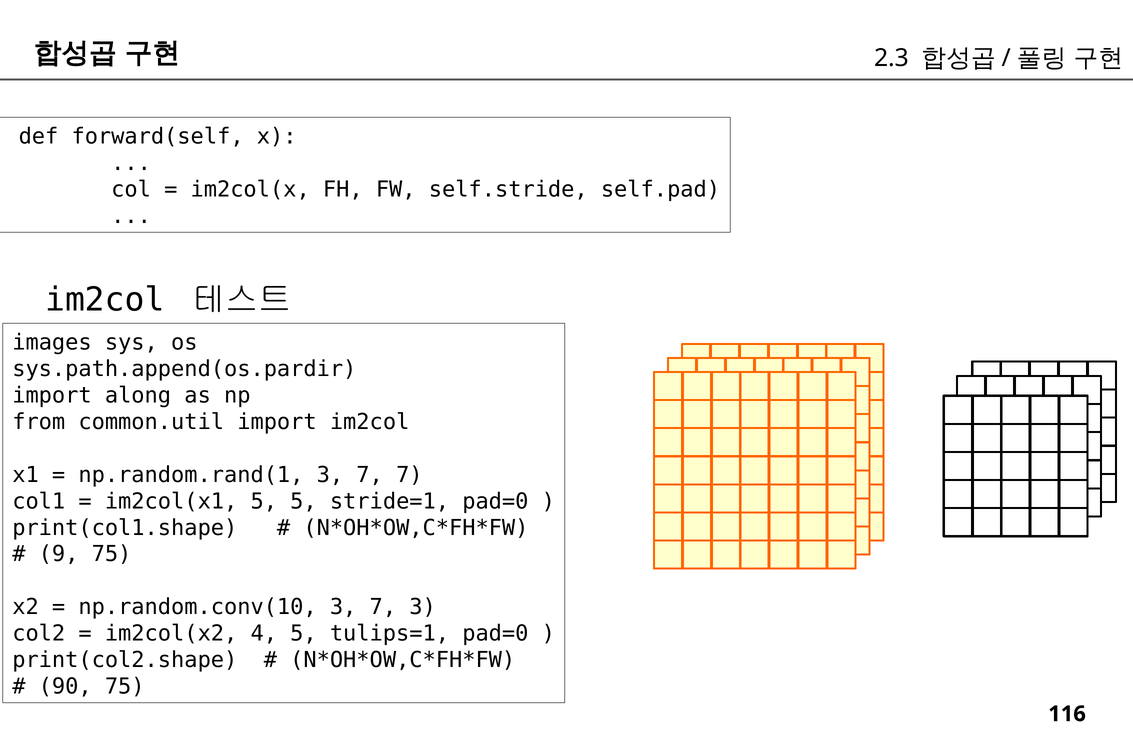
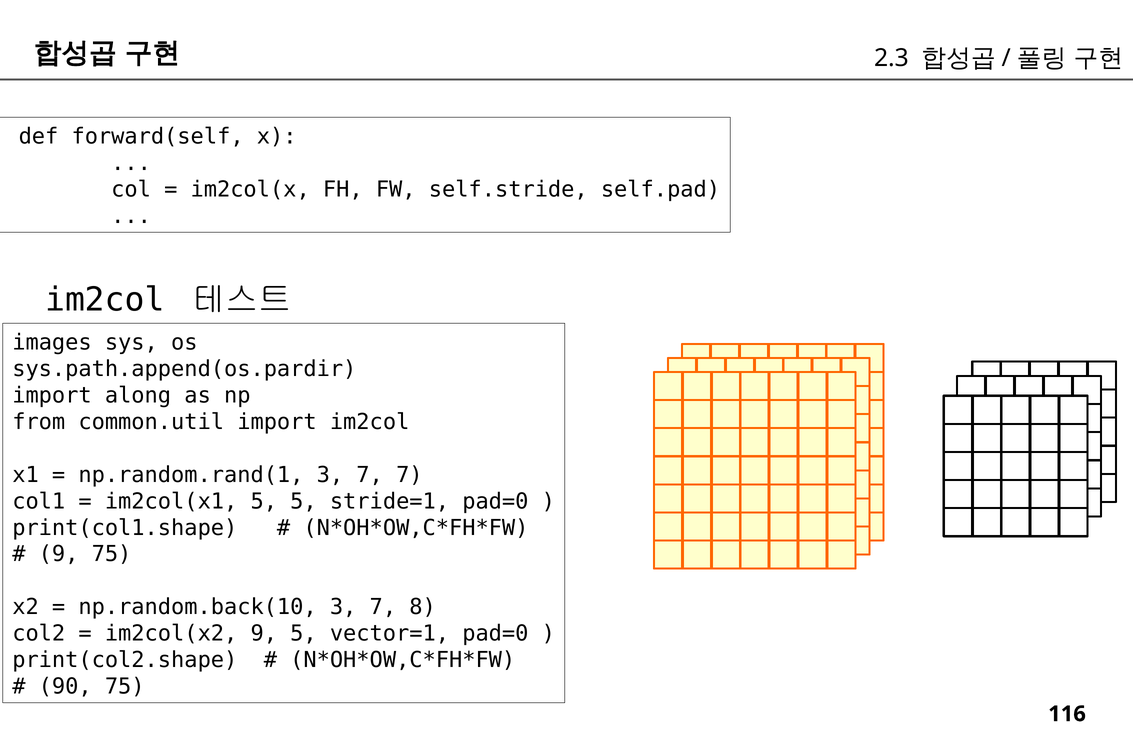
np.random.conv(10: np.random.conv(10 -> np.random.back(10
7 3: 3 -> 8
im2col(x2 4: 4 -> 9
tulips=1: tulips=1 -> vector=1
